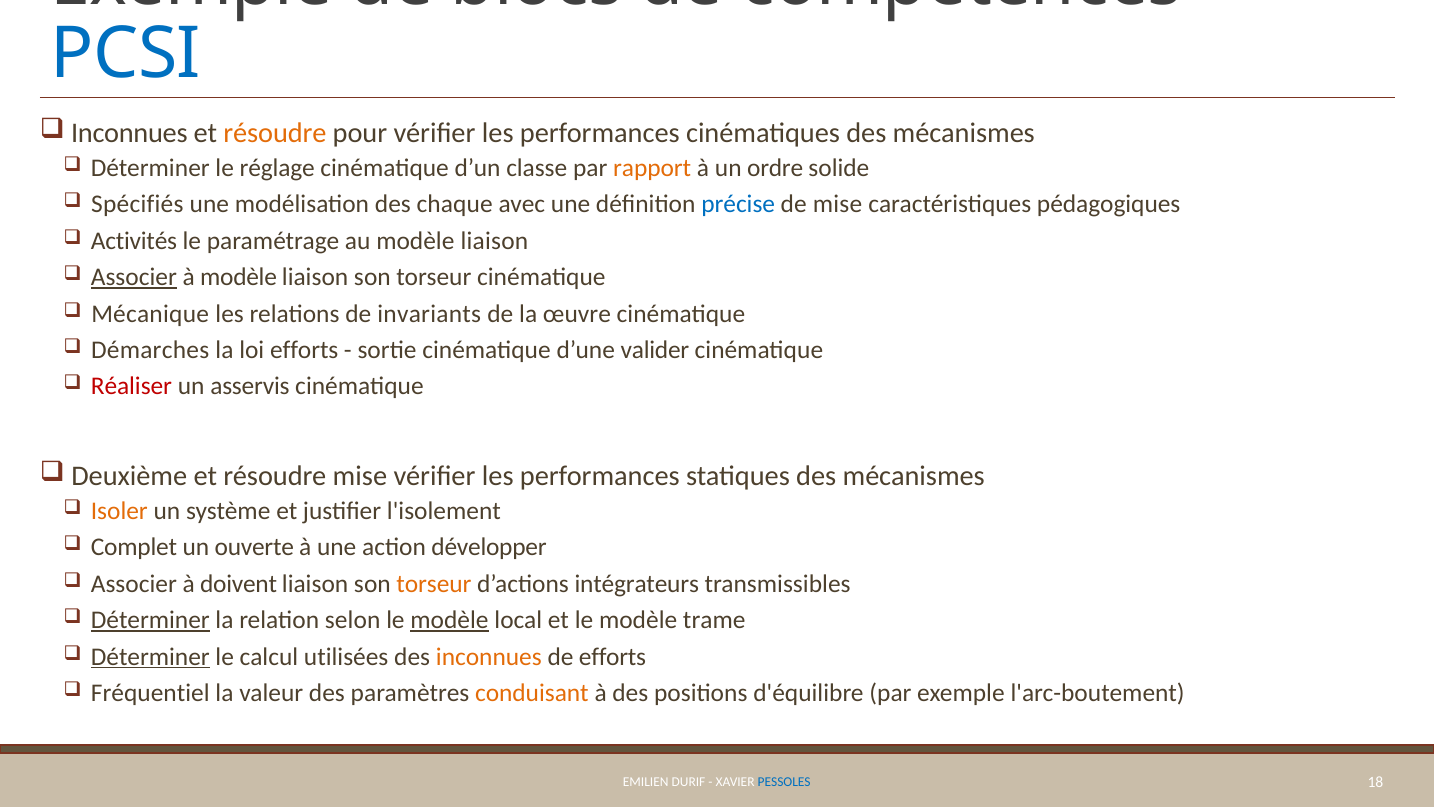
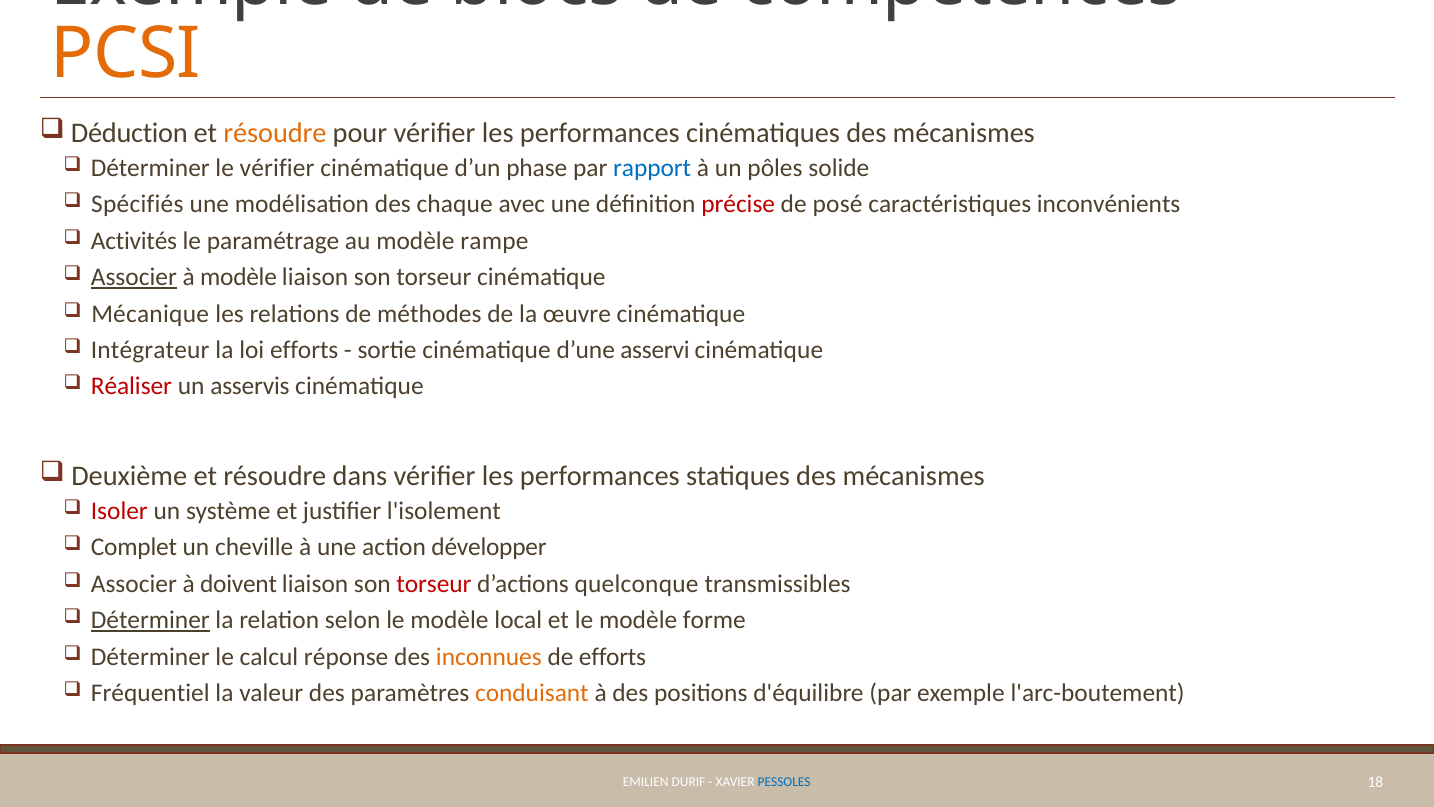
PCSI colour: blue -> orange
Inconnues at (129, 133): Inconnues -> Déduction
le réglage: réglage -> vérifier
classe: classe -> phase
rapport colour: orange -> blue
ordre: ordre -> pôles
précise colour: blue -> red
de mise: mise -> posé
pédagogiques: pédagogiques -> inconvénients
au modèle liaison: liaison -> rampe
invariants: invariants -> méthodes
Démarches: Démarches -> Intégrateur
valider: valider -> asservi
résoudre mise: mise -> dans
Isoler colour: orange -> red
ouverte: ouverte -> cheville
torseur at (434, 584) colour: orange -> red
intégrateurs: intégrateurs -> quelconque
modèle at (450, 620) underline: present -> none
trame: trame -> forme
Déterminer at (150, 656) underline: present -> none
utilisées: utilisées -> réponse
